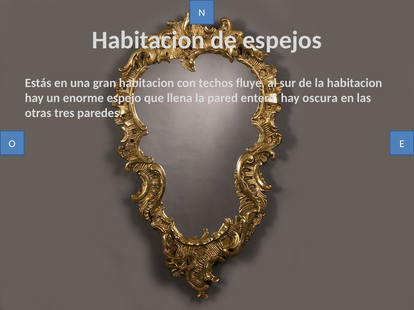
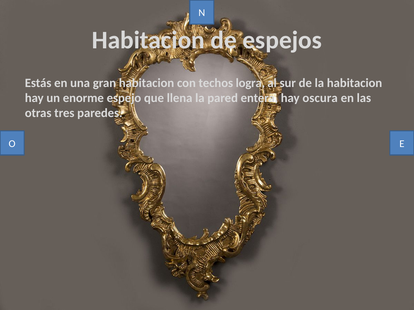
fluye: fluye -> logra
